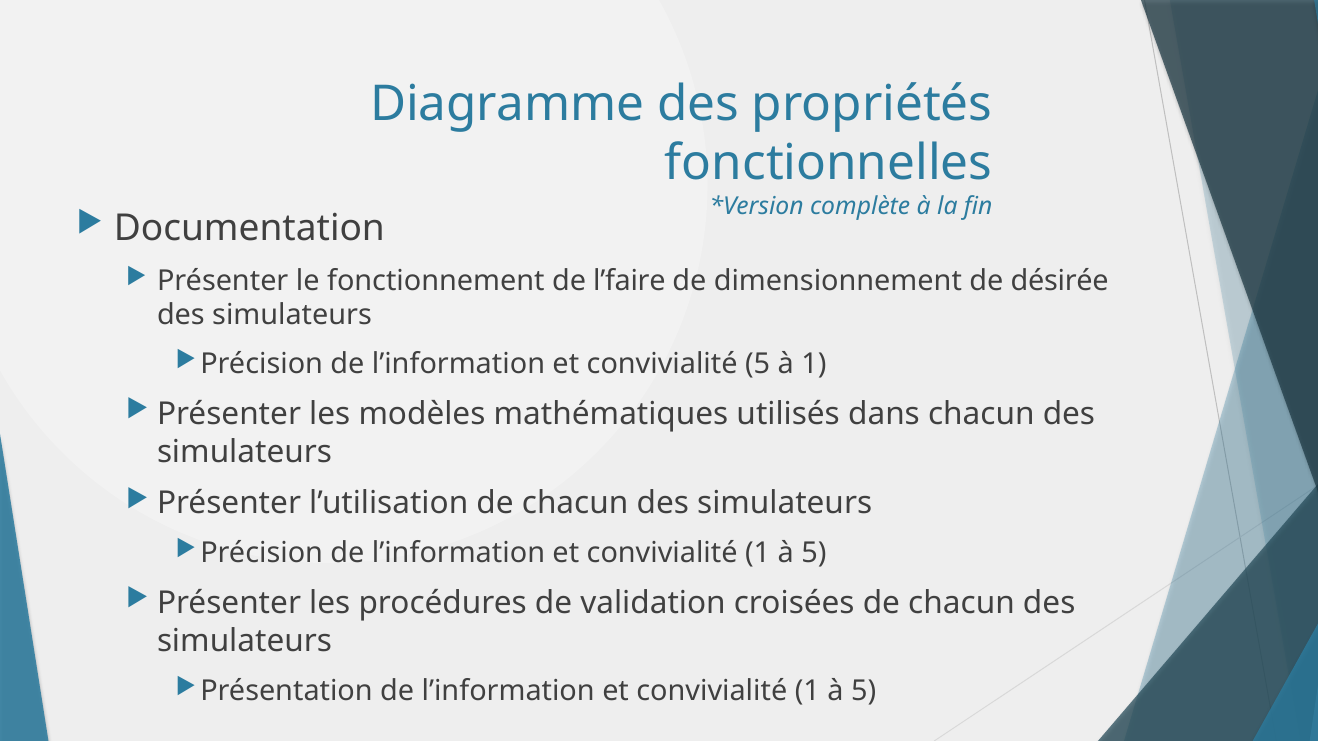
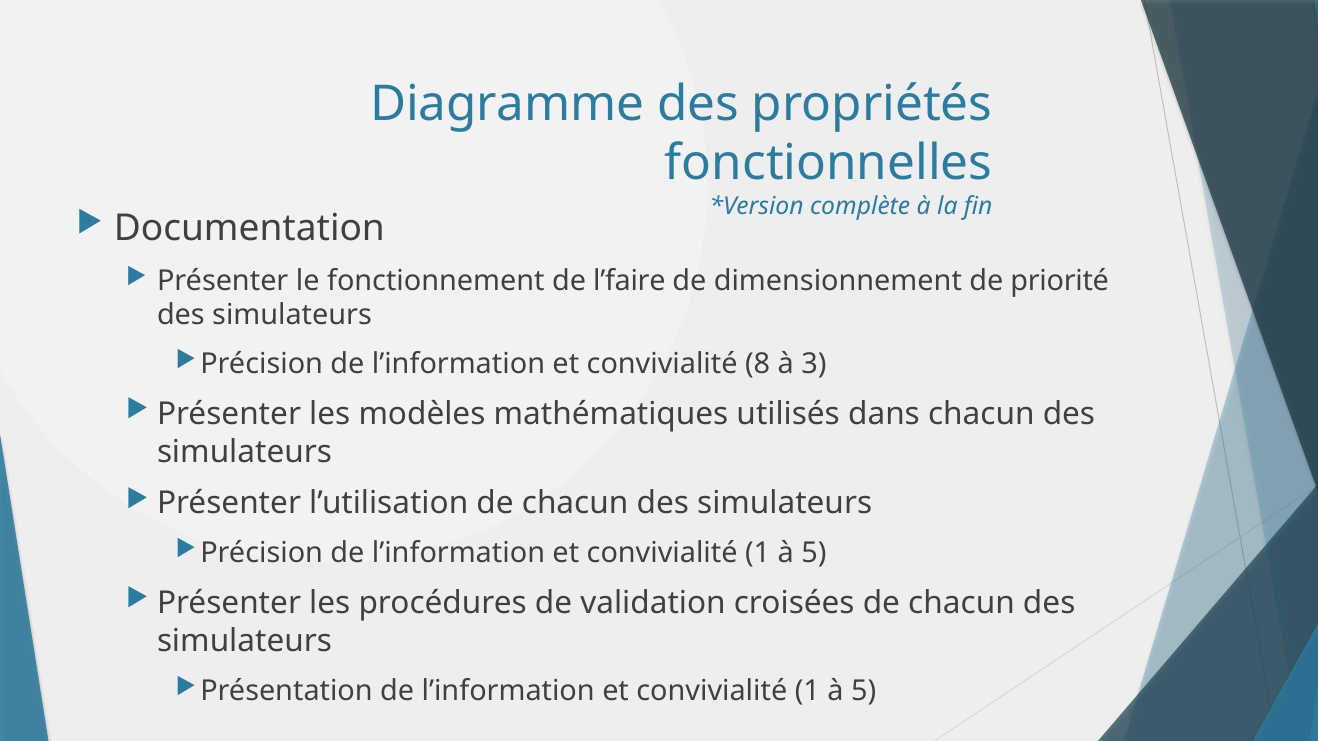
désirée: désirée -> priorité
convivialité 5: 5 -> 8
à 1: 1 -> 3
